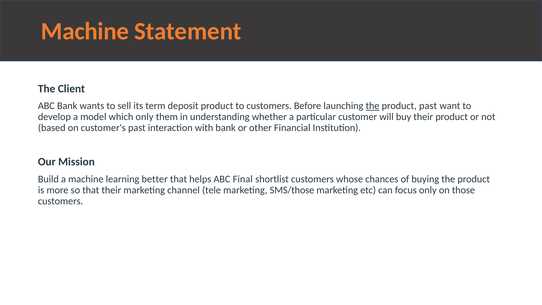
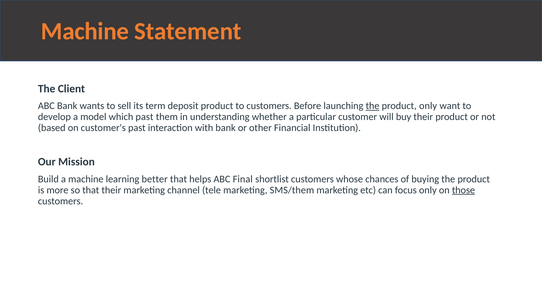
product past: past -> only
which only: only -> past
SMS/those: SMS/those -> SMS/them
those underline: none -> present
